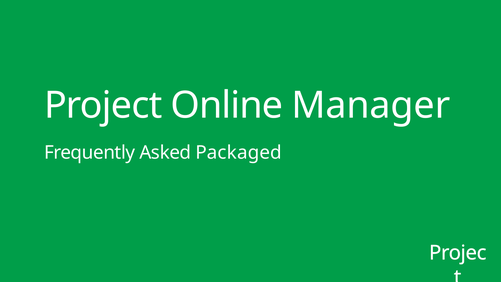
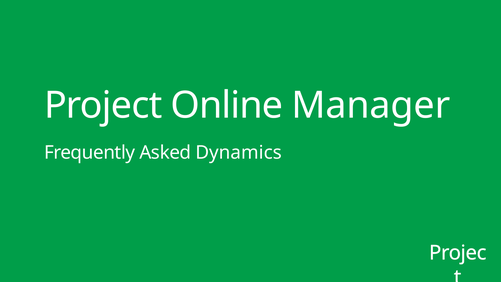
Packaged: Packaged -> Dynamics
